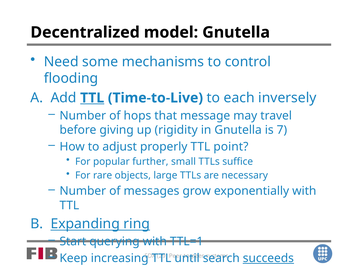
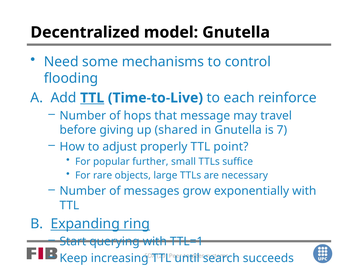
inversely: inversely -> reinforce
rigidity: rigidity -> shared
succeeds underline: present -> none
